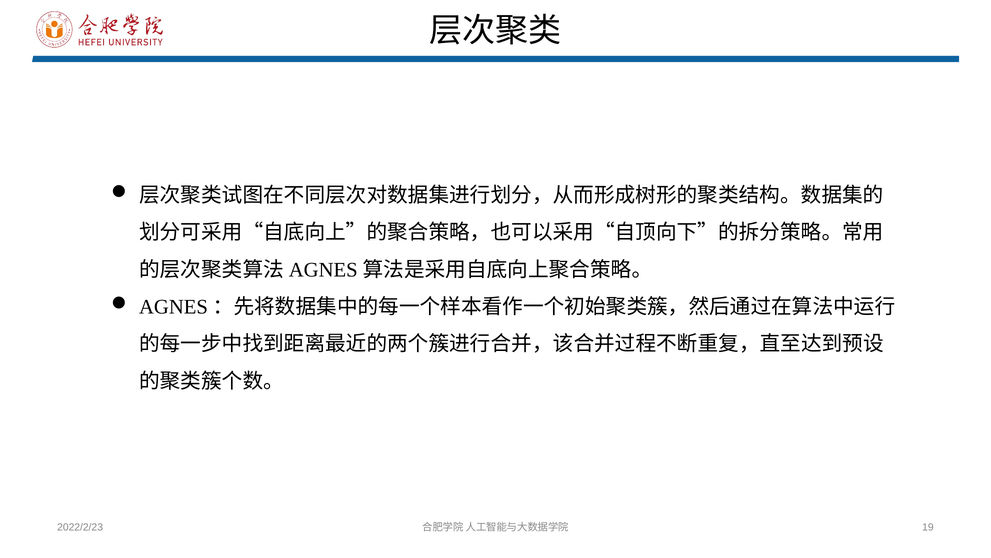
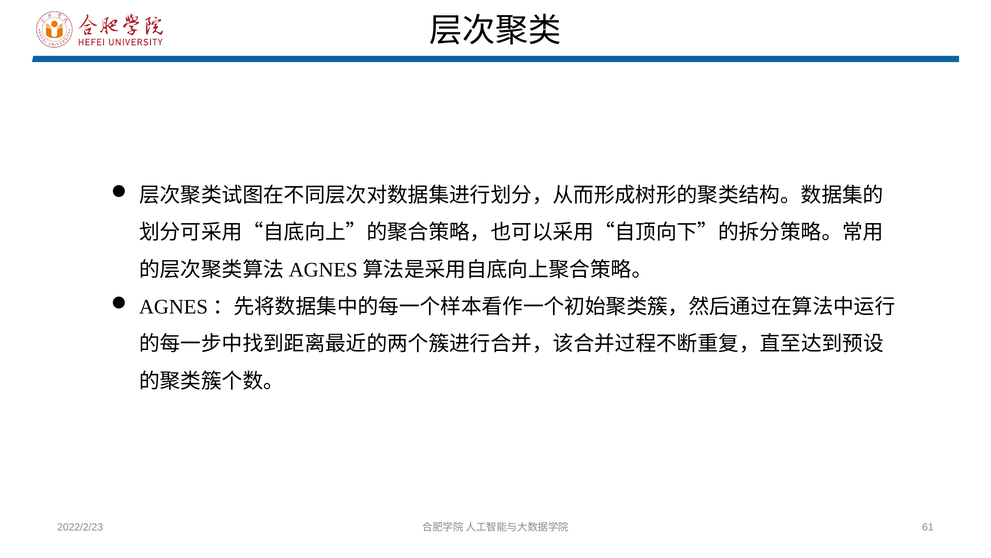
19: 19 -> 61
